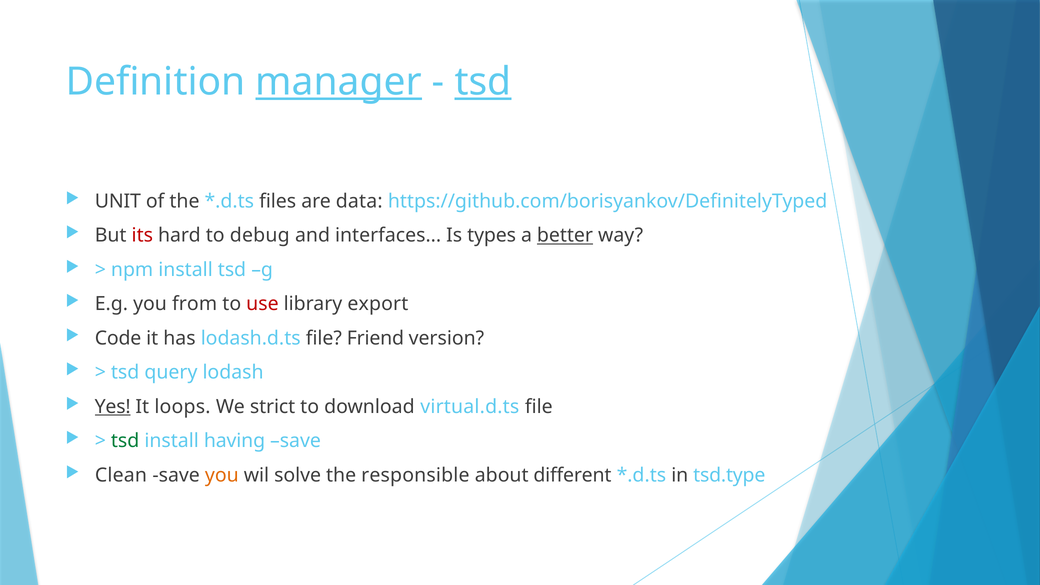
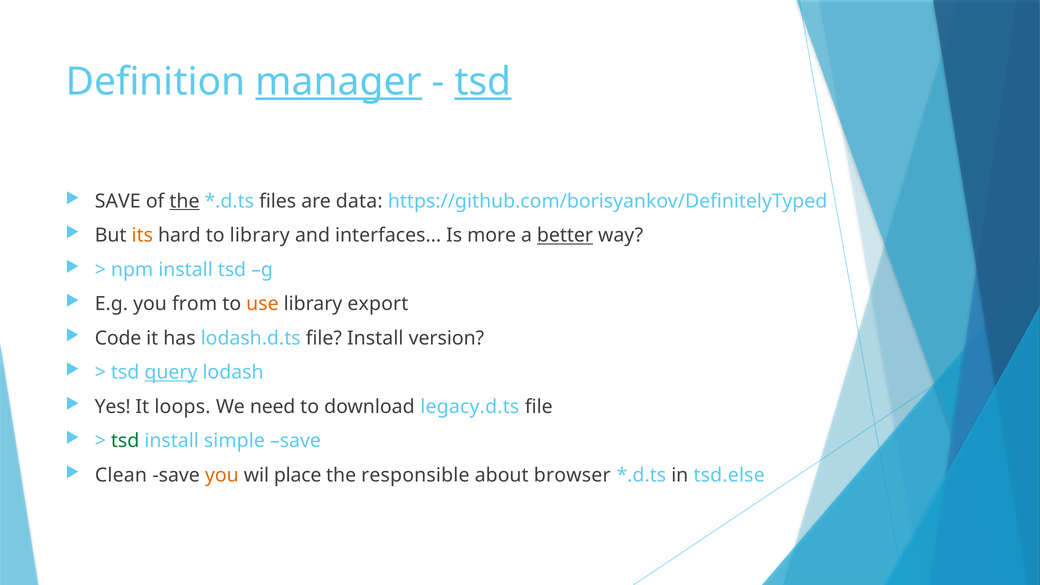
UNIT at (118, 201): UNIT -> SAVE
the at (184, 201) underline: none -> present
its colour: red -> orange
to debug: debug -> library
types: types -> more
use colour: red -> orange
file Friend: Friend -> Install
query underline: none -> present
Yes underline: present -> none
strict: strict -> need
virtual.d.ts: virtual.d.ts -> legacy.d.ts
having: having -> simple
solve: solve -> place
different: different -> browser
tsd.type: tsd.type -> tsd.else
